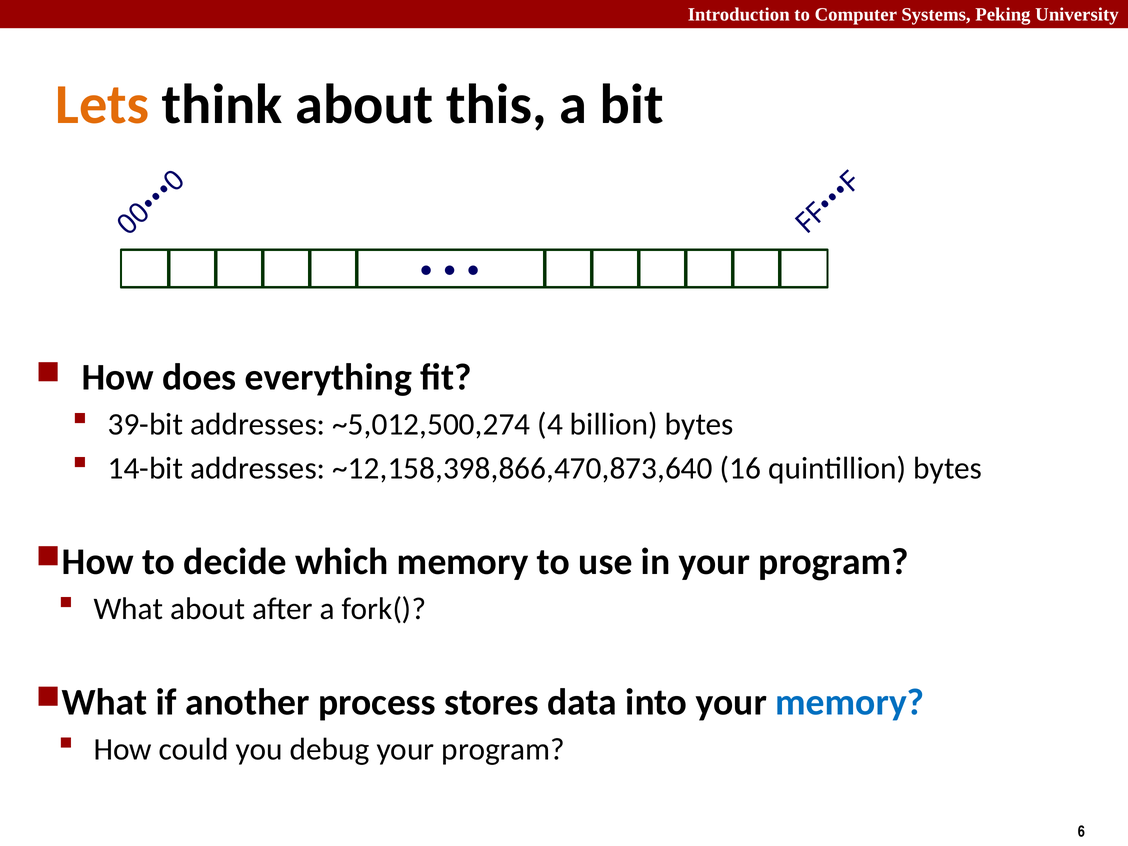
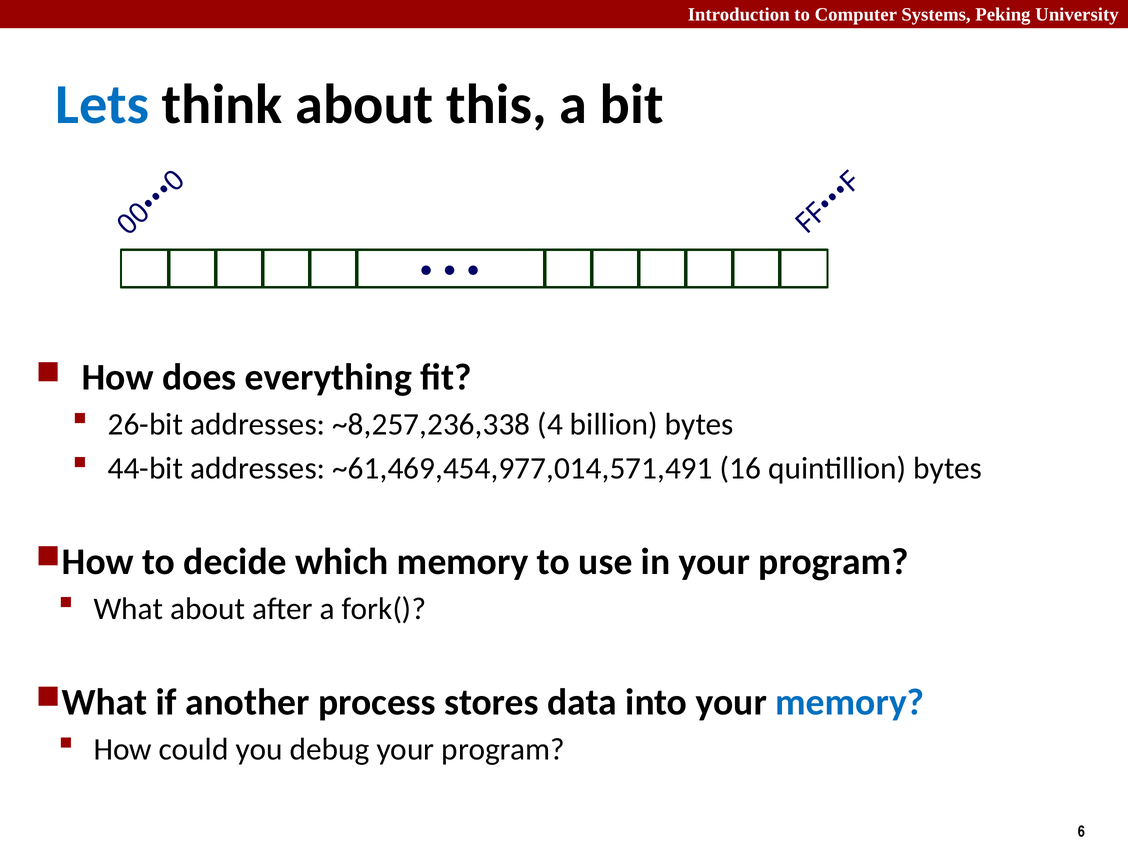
Lets colour: orange -> blue
39-bit: 39-bit -> 26-bit
~5,012,500,274: ~5,012,500,274 -> ~8,257,236,338
14-bit: 14-bit -> 44-bit
~12,158,398,866,470,873,640: ~12,158,398,866,470,873,640 -> ~61,469,454,977,014,571,491
